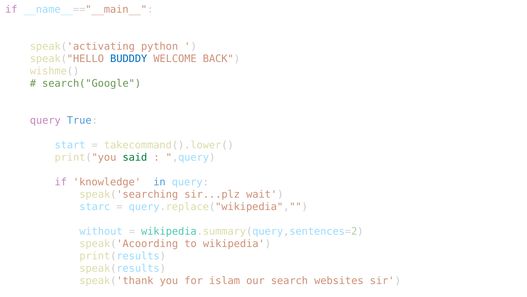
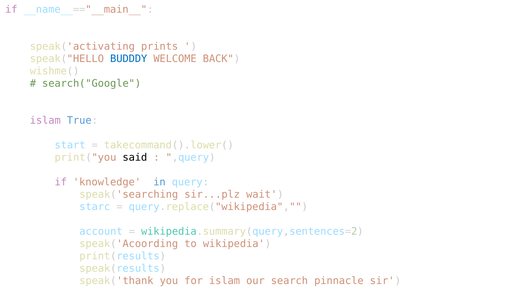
python: python -> prints
query at (45, 120): query -> islam
said colour: green -> black
without: without -> account
websites: websites -> pinnacle
